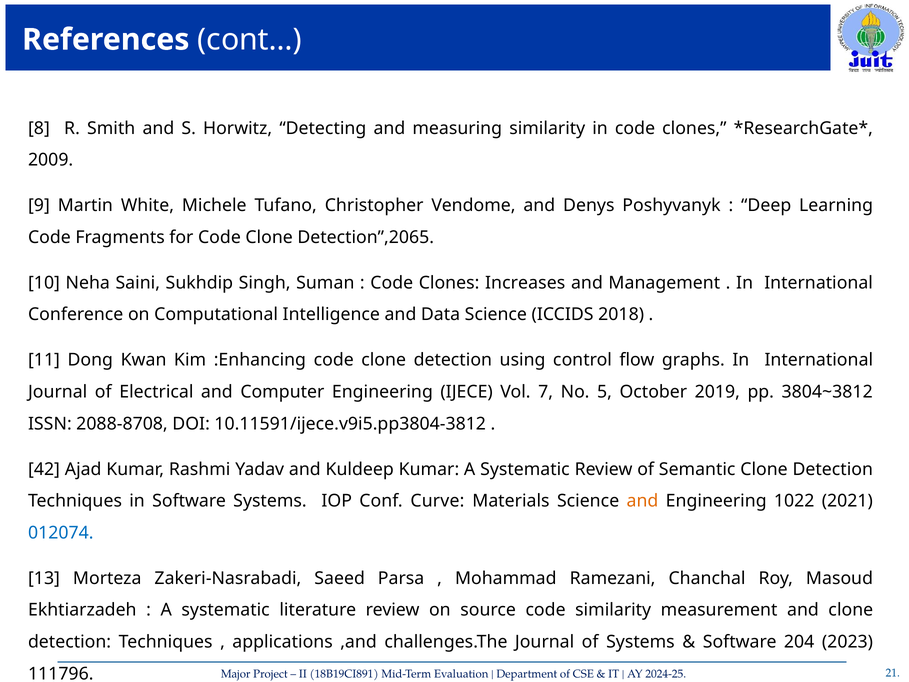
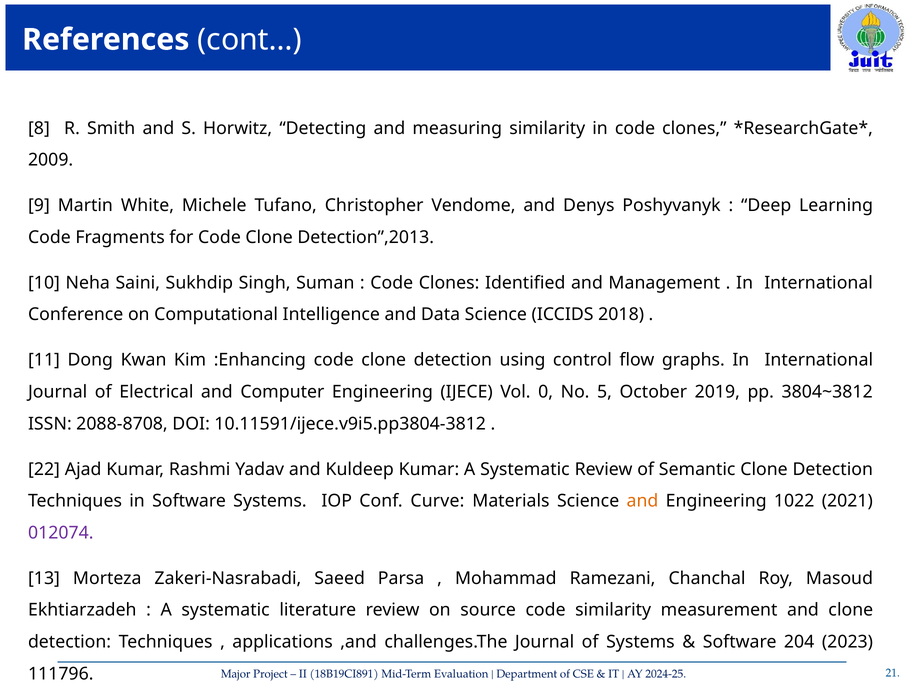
Detection”,2065: Detection”,2065 -> Detection”,2013
Increases: Increases -> Identified
7: 7 -> 0
42: 42 -> 22
012074 colour: blue -> purple
